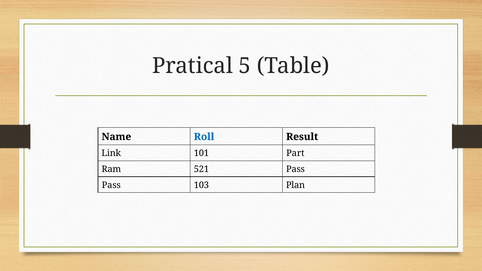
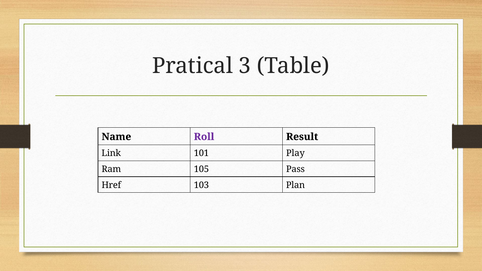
5: 5 -> 3
Roll colour: blue -> purple
Part: Part -> Play
521: 521 -> 105
Pass at (111, 185): Pass -> Href
